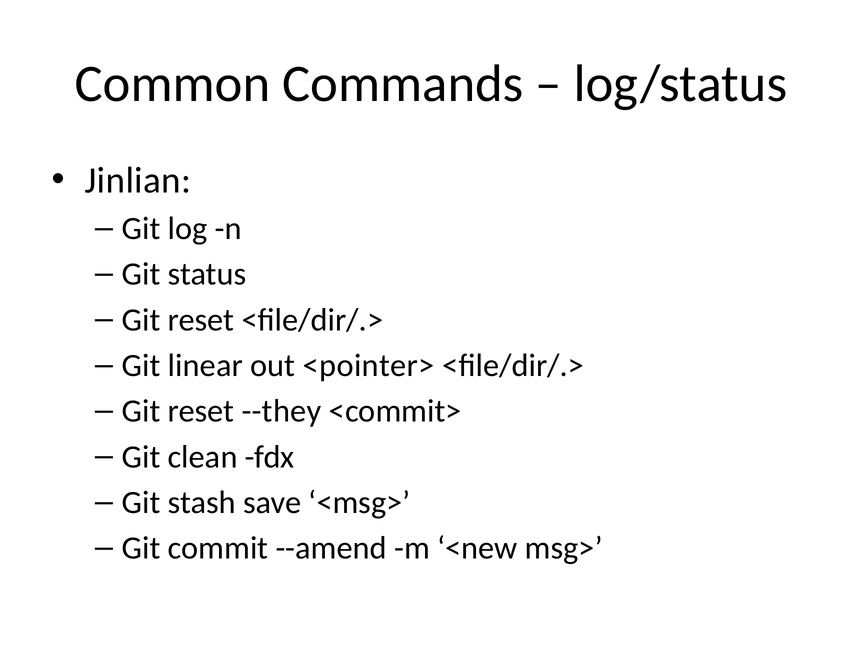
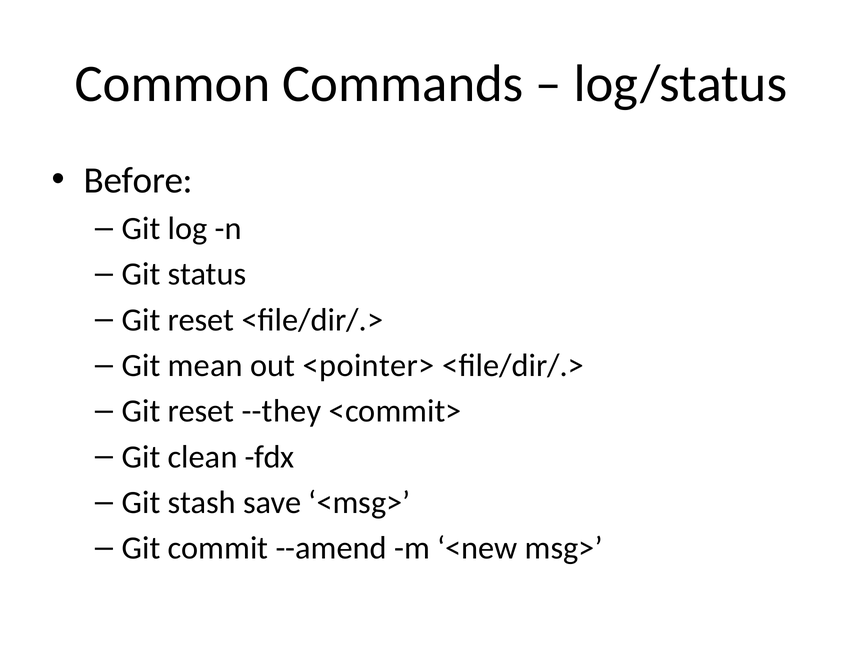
Jinlian: Jinlian -> Before
linear: linear -> mean
